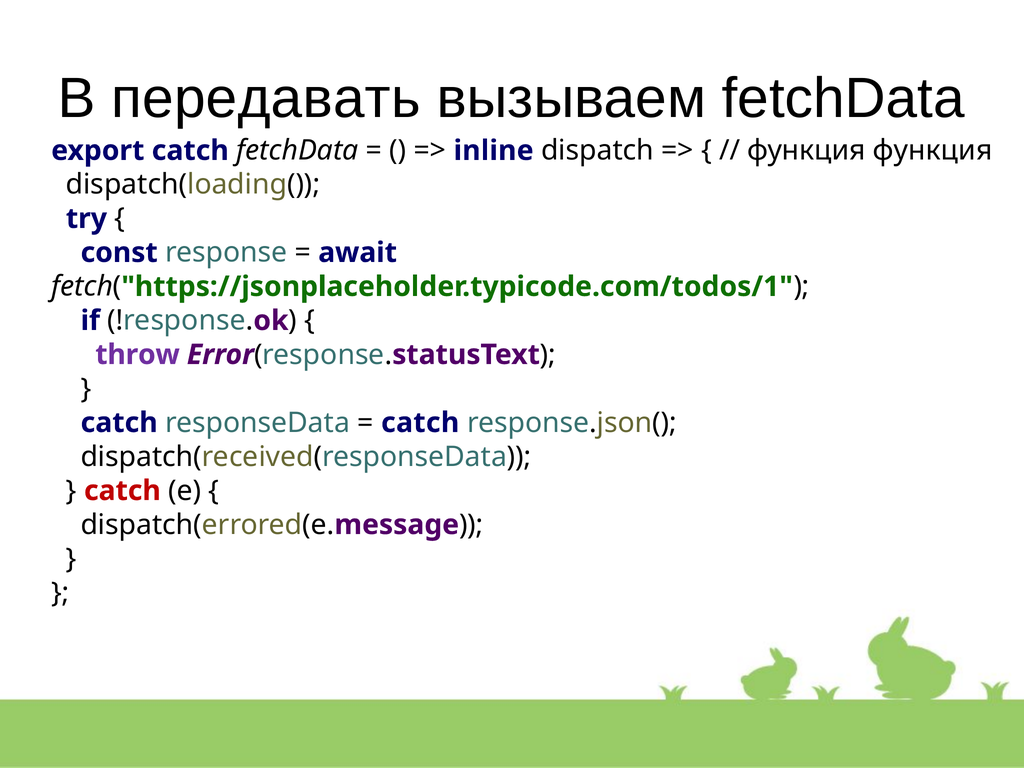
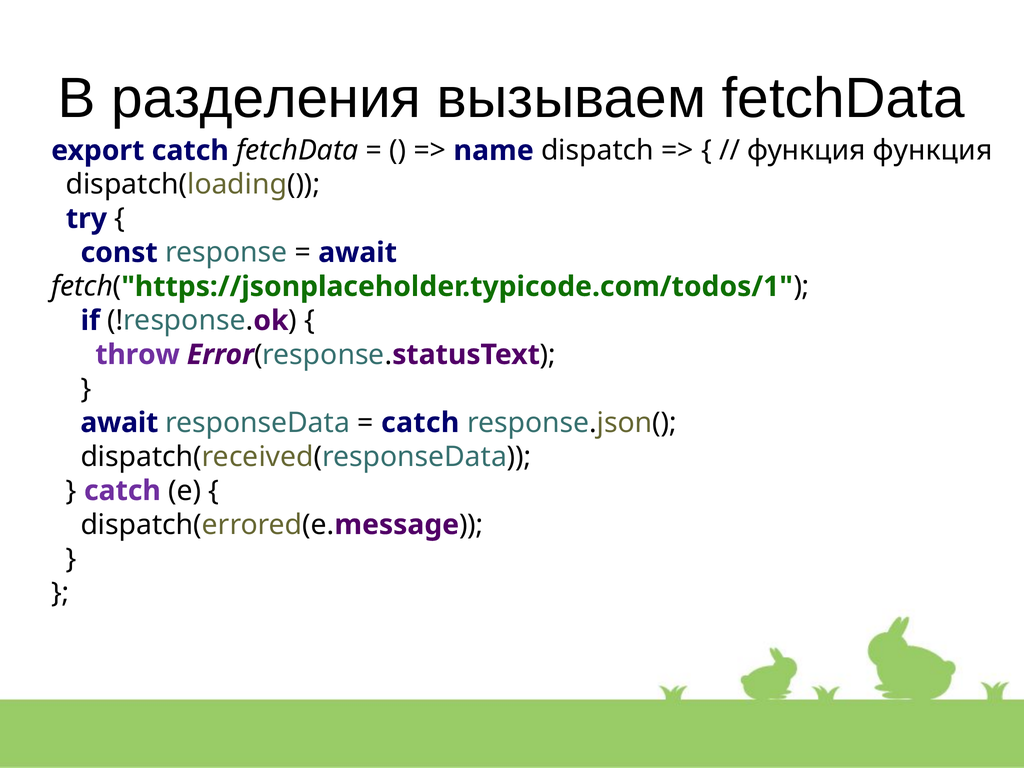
передавать: передавать -> разделения
inline: inline -> name
catch at (119, 423): catch -> await
catch at (122, 491) colour: red -> purple
